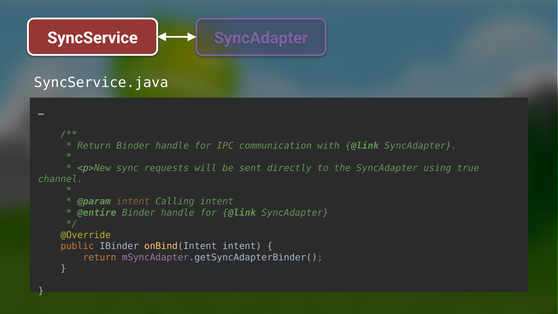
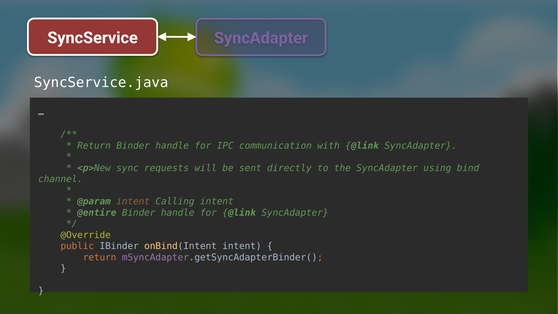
true: true -> bind
